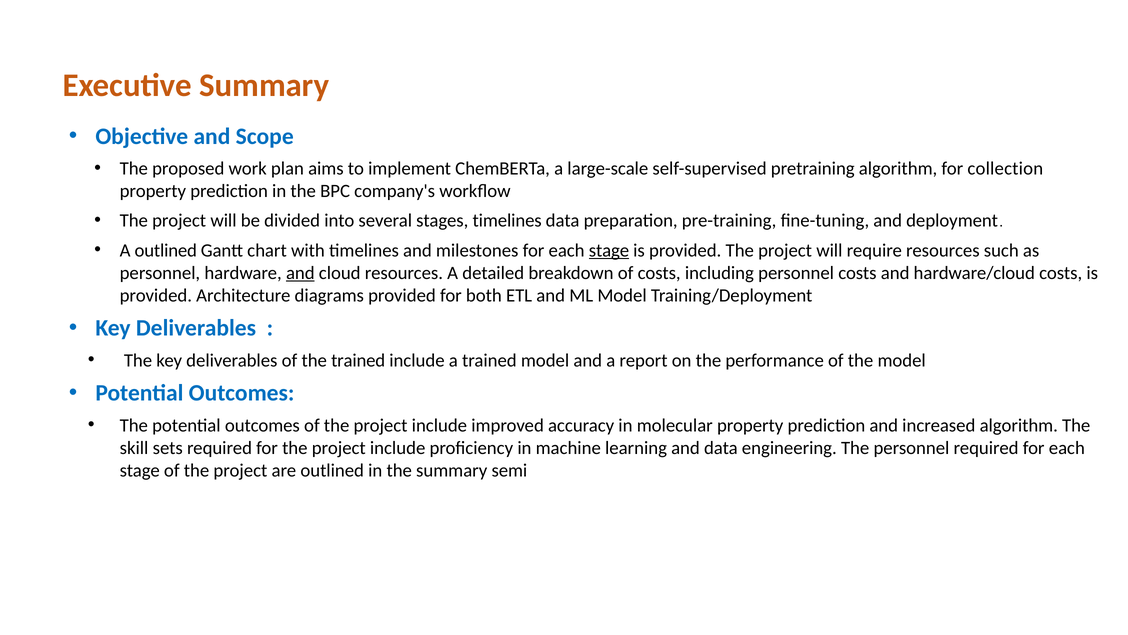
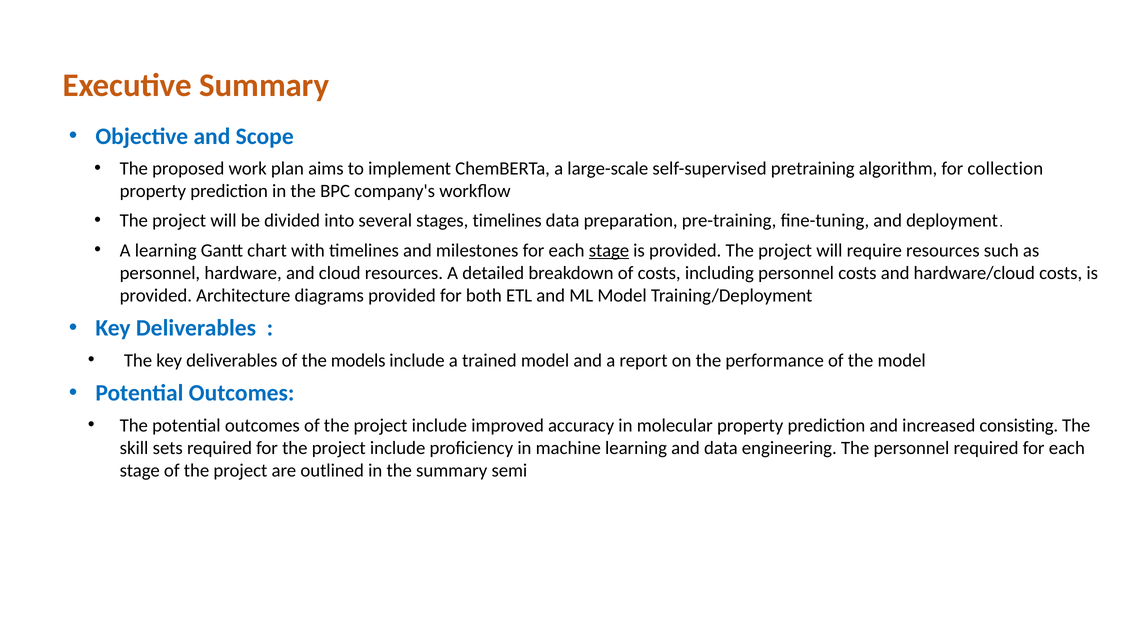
A outlined: outlined -> learning
and at (300, 273) underline: present -> none
the trained: trained -> models
increased algorithm: algorithm -> consisting
